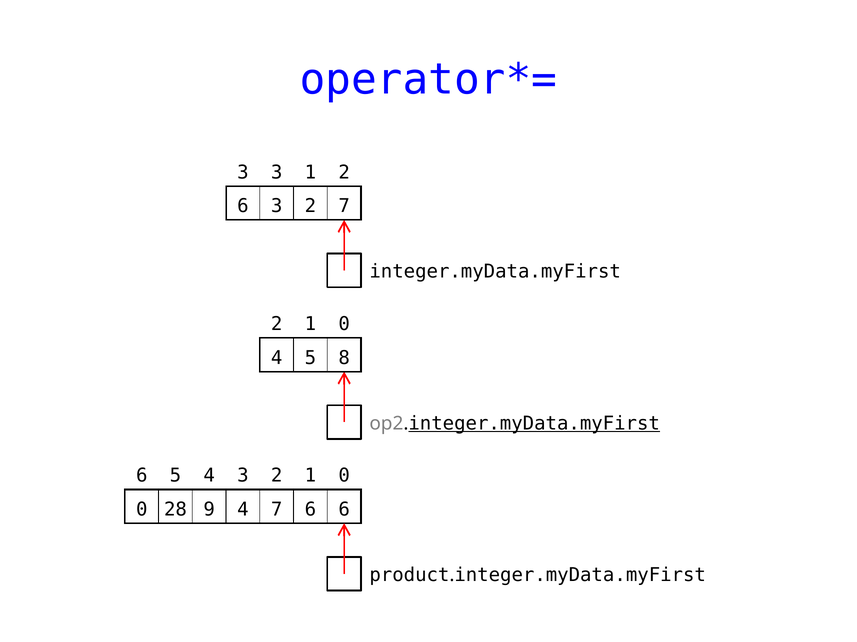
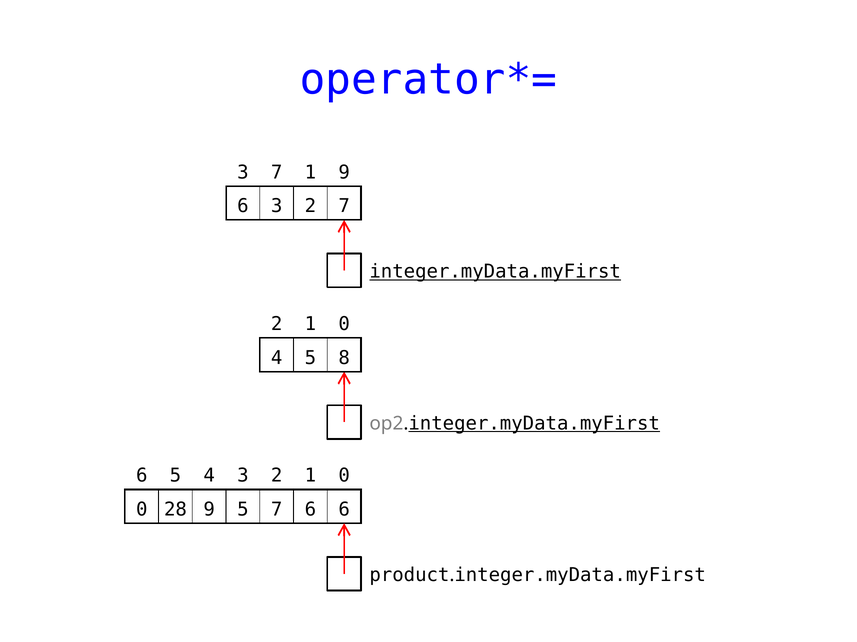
3 3: 3 -> 7
1 2: 2 -> 9
integer.myData.myFirst at (495, 272) underline: none -> present
9 4: 4 -> 5
